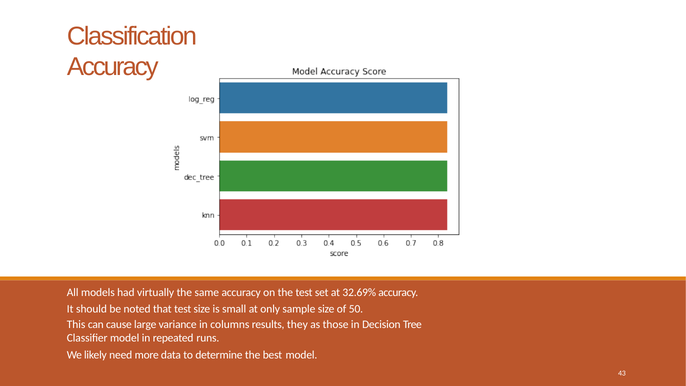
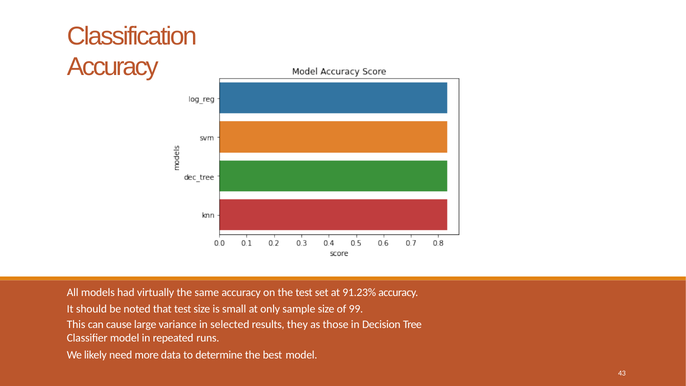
32.69%: 32.69% -> 91.23%
50: 50 -> 99
columns: columns -> selected
